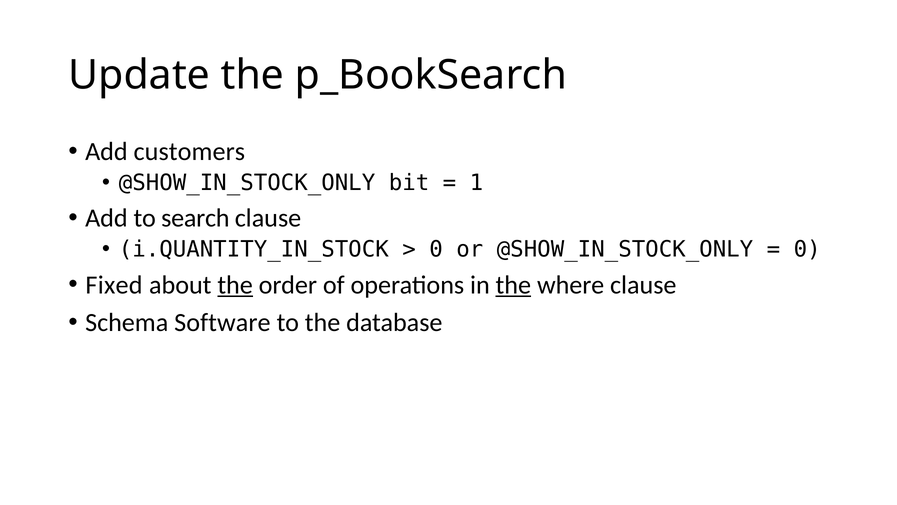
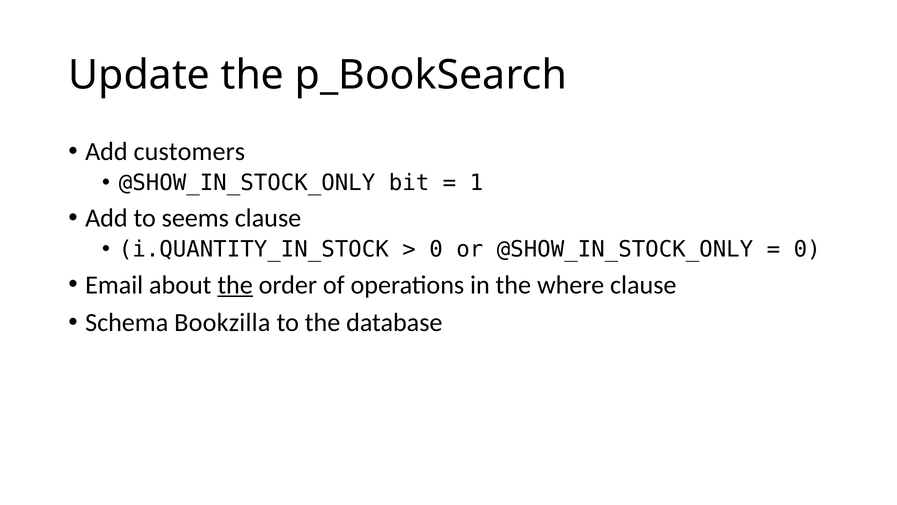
search: search -> seems
Fixed: Fixed -> Email
the at (513, 285) underline: present -> none
Software: Software -> Bookzilla
